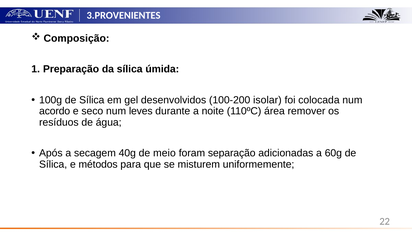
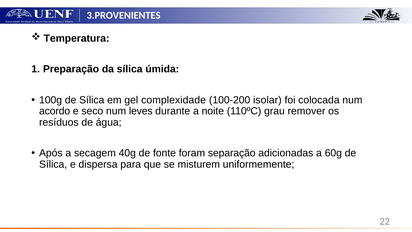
Composição: Composição -> Temperatura
desenvolvidos: desenvolvidos -> complexidade
área: área -> grau
meio: meio -> fonte
métodos: métodos -> dispersa
